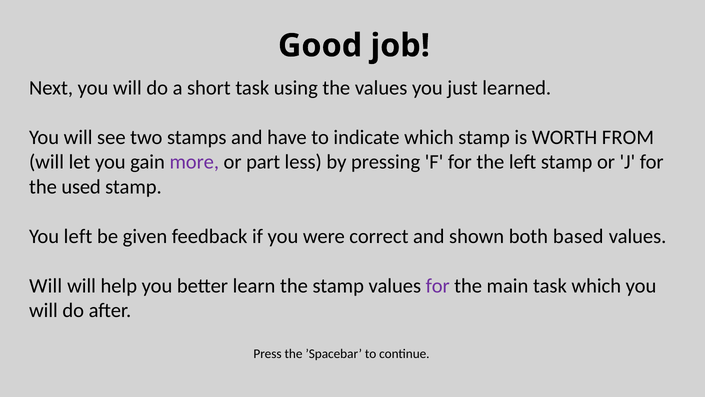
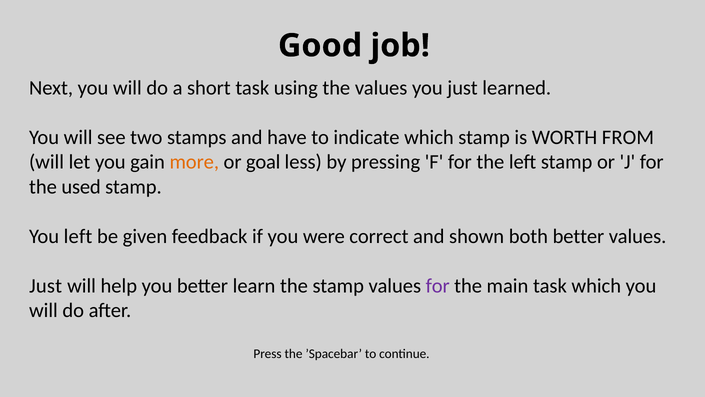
more colour: purple -> orange
part: part -> goal
both based: based -> better
Will at (46, 285): Will -> Just
